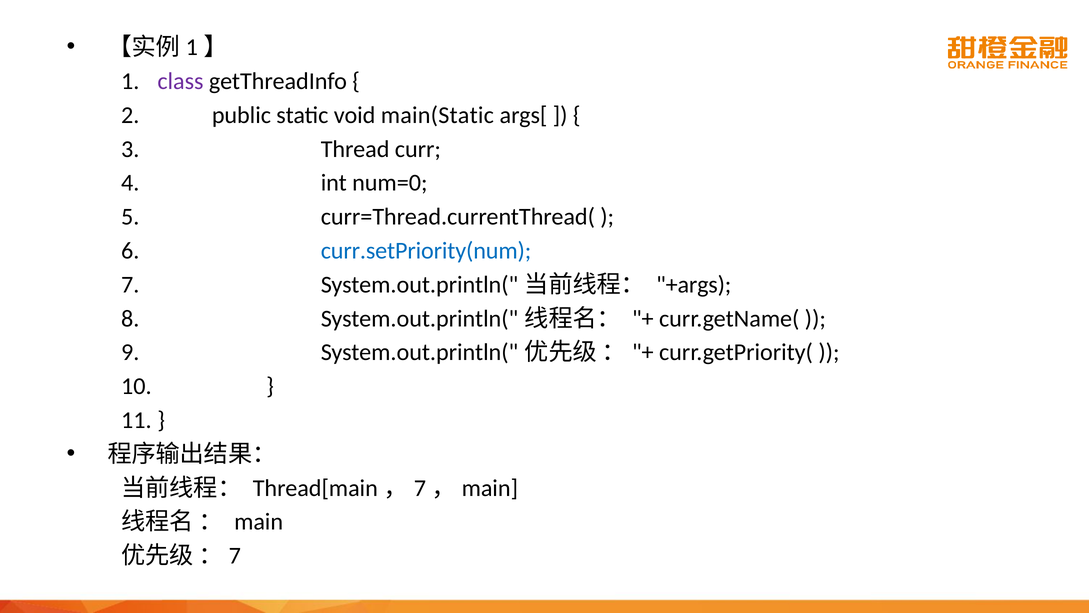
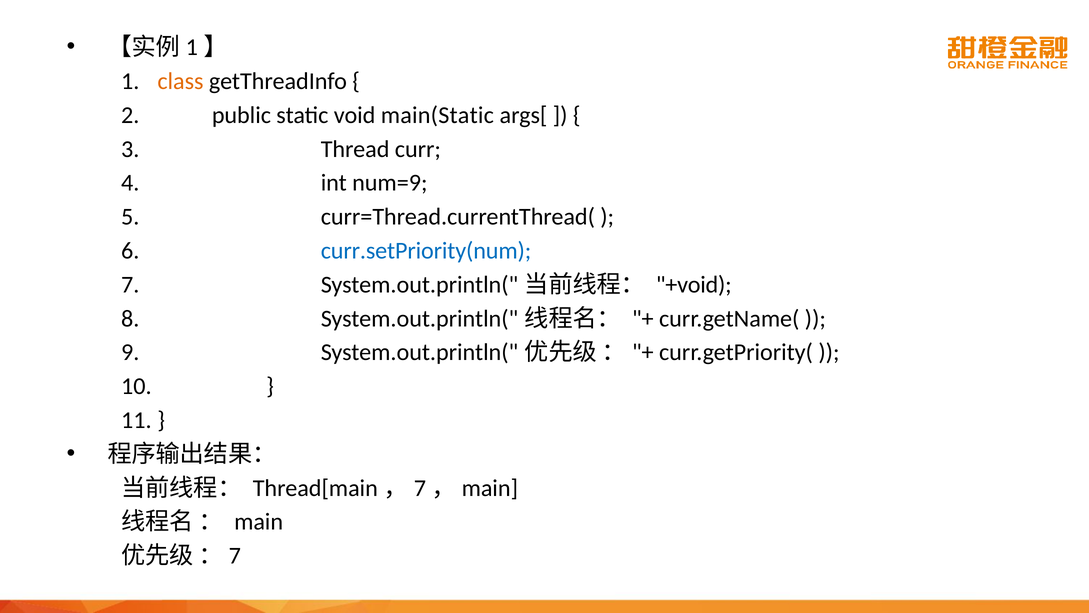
class colour: purple -> orange
num=0: num=0 -> num=9
+args: +args -> +void
